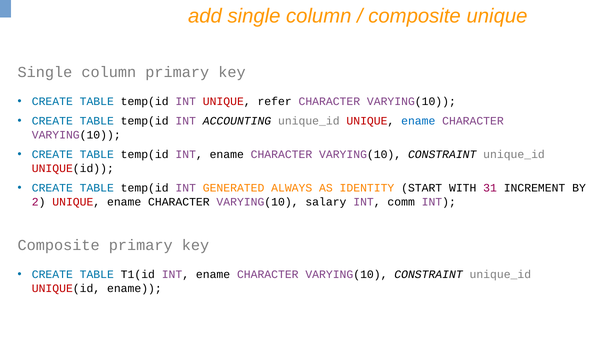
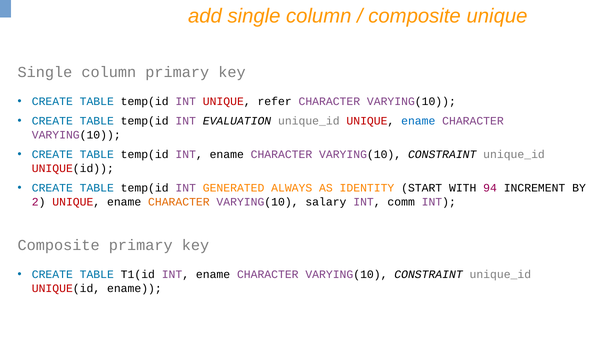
ACCOUNTING: ACCOUNTING -> EVALUATION
31: 31 -> 94
CHARACTER at (179, 202) colour: black -> orange
